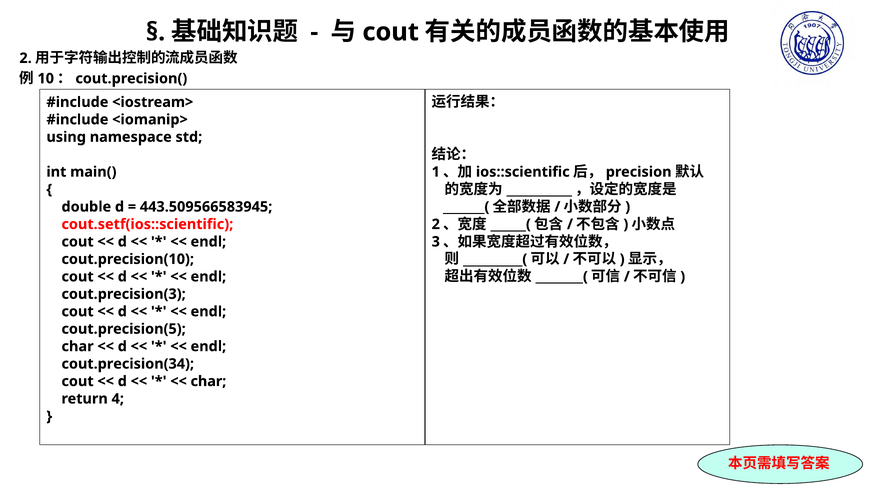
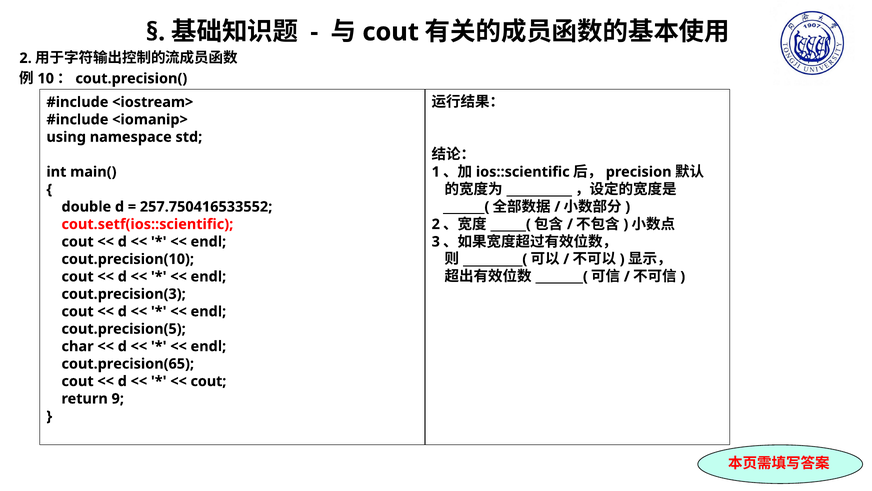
443.509566583945: 443.509566583945 -> 257.750416533552
cout.precision(34: cout.precision(34 -> cout.precision(65
char at (208, 381): char -> cout
4: 4 -> 9
